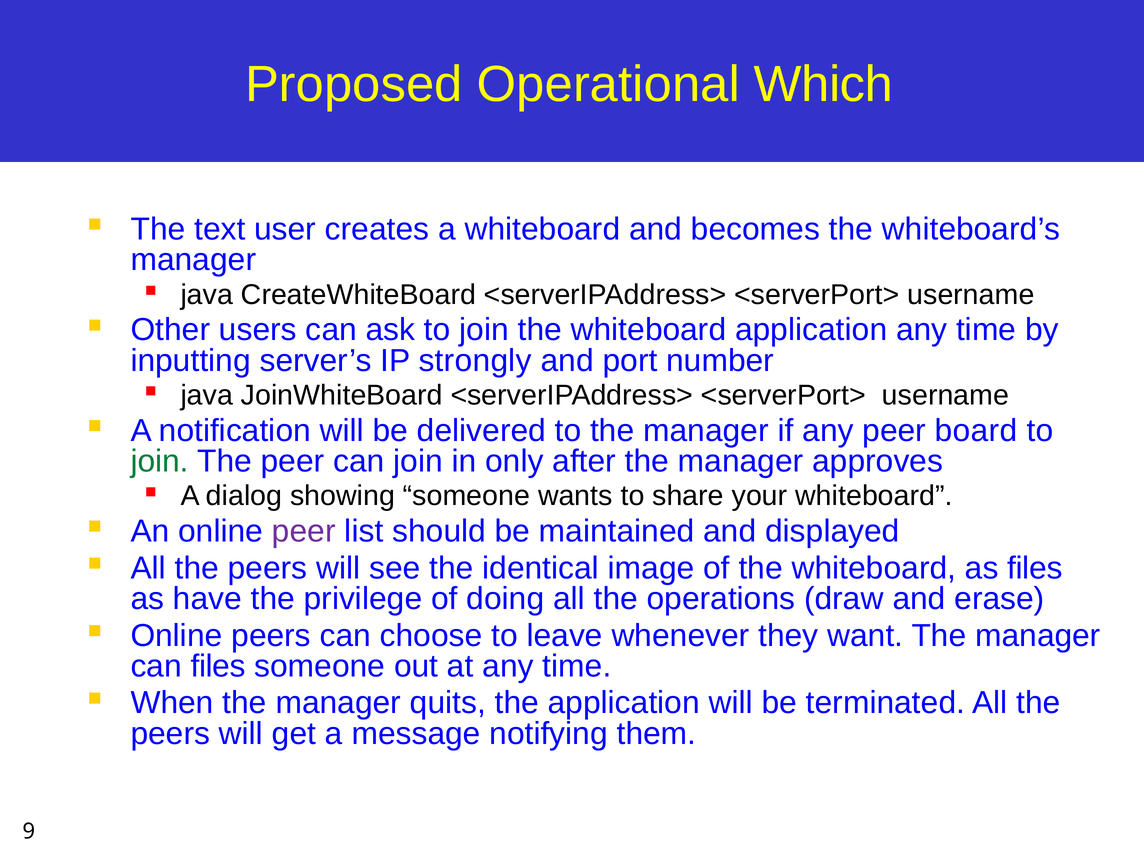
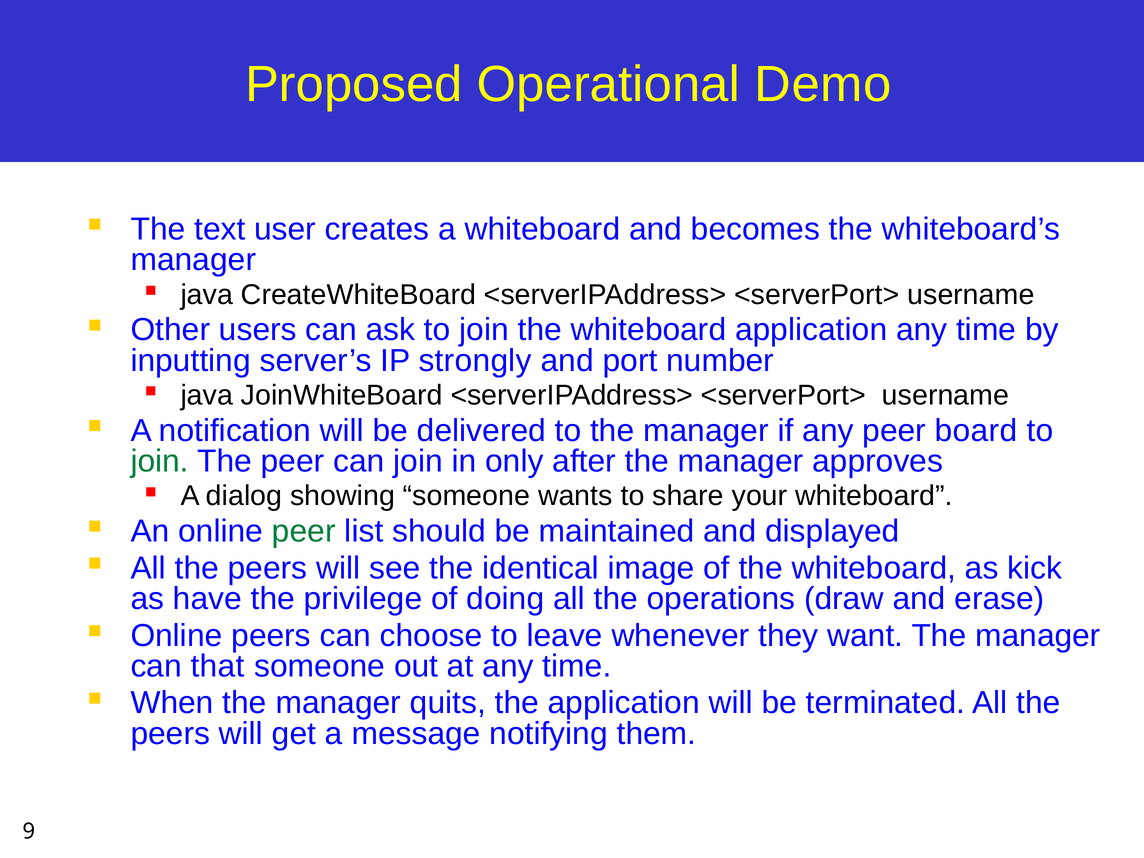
Which: Which -> Demo
peer at (304, 531) colour: purple -> green
as files: files -> kick
can files: files -> that
